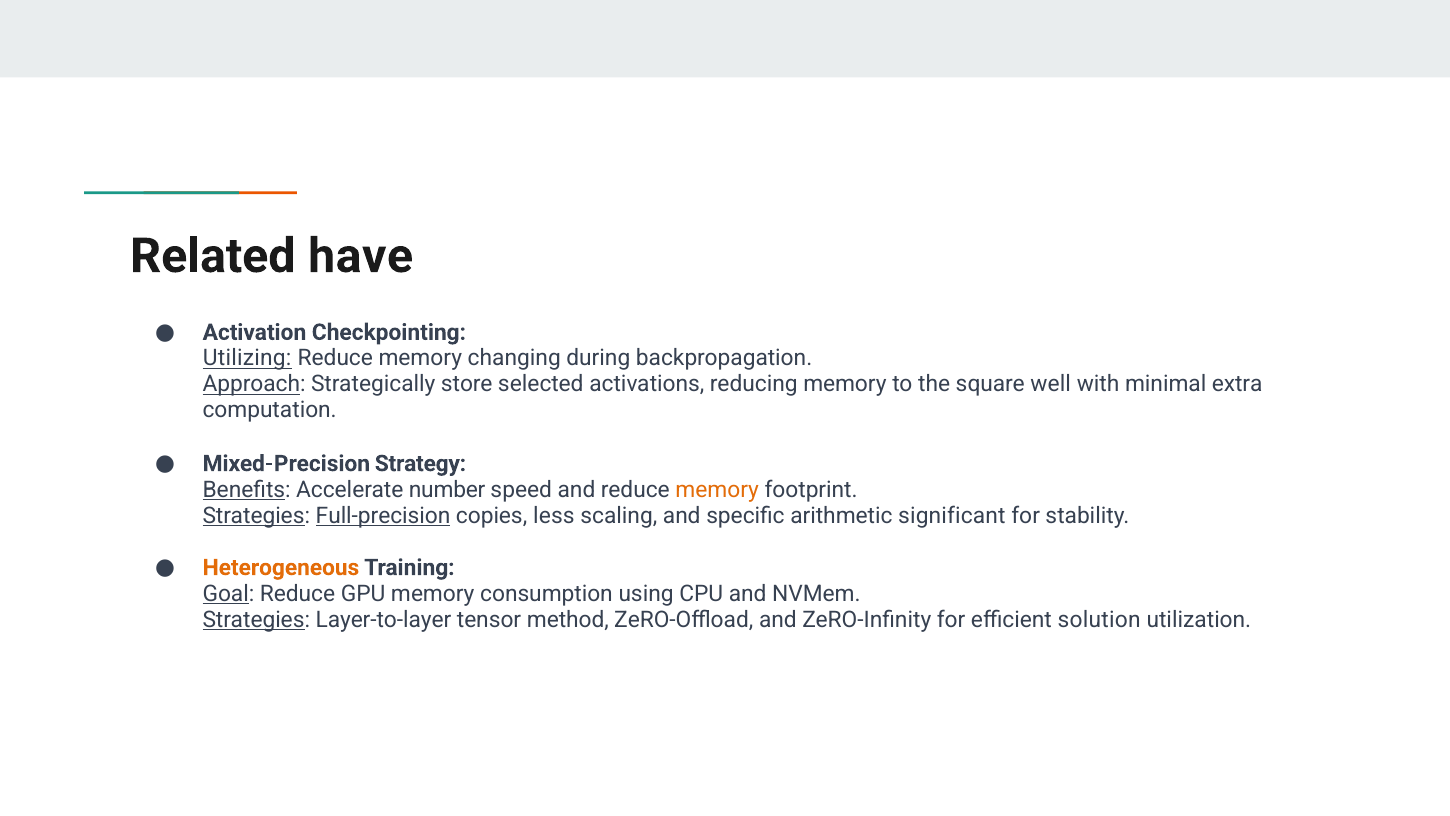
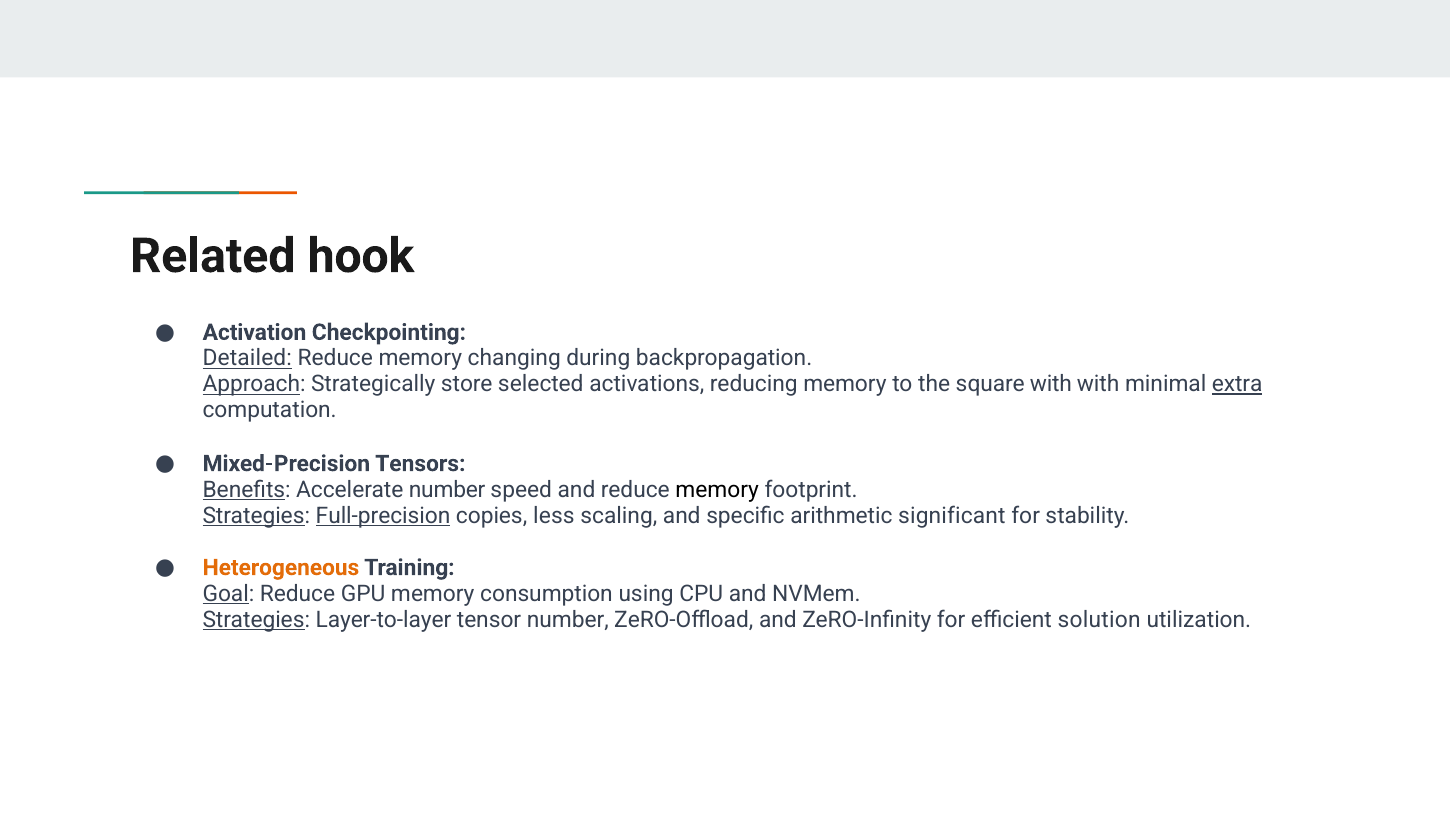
have: have -> hook
Utilizing: Utilizing -> Detailed
square well: well -> with
extra underline: none -> present
Strategy: Strategy -> Tensors
memory at (717, 489) colour: orange -> black
tensor method: method -> number
